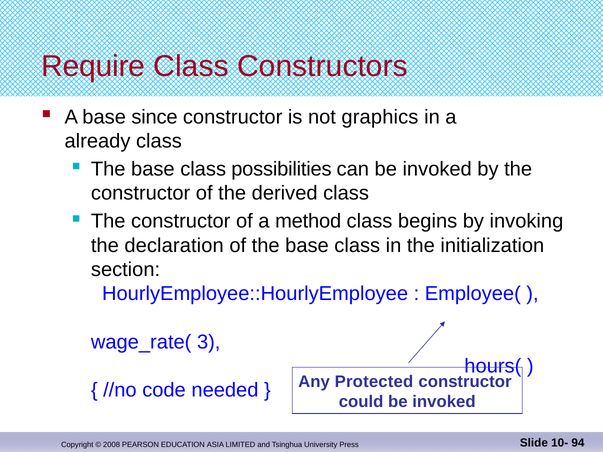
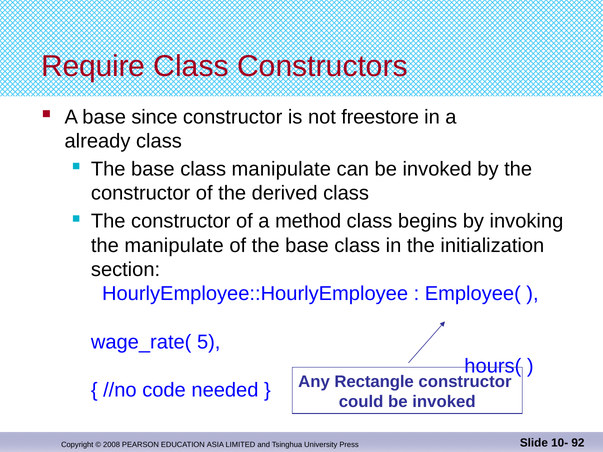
graphics: graphics -> freestore
class possibilities: possibilities -> manipulate
the declaration: declaration -> manipulate
3: 3 -> 5
Protected: Protected -> Rectangle
94: 94 -> 92
